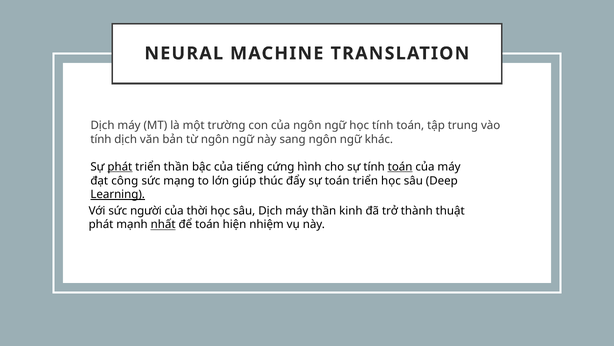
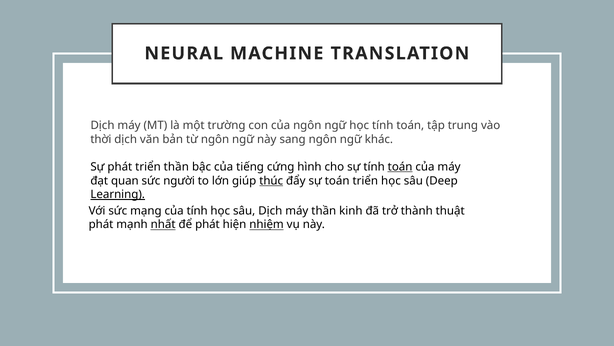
tính at (101, 139): tính -> thời
phát at (120, 167) underline: present -> none
công: công -> quan
mạng: mạng -> người
thúc underline: none -> present
người: người -> mạng
của thời: thời -> tính
để toán: toán -> phát
nhiệm underline: none -> present
